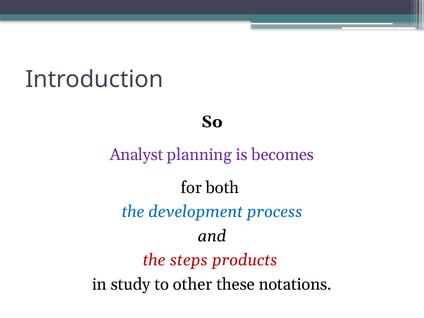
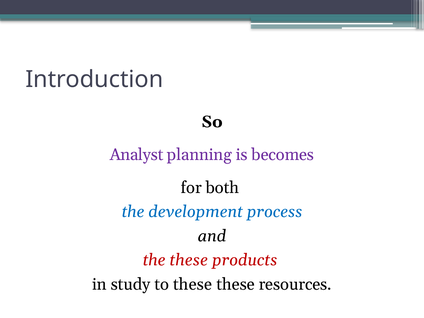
the steps: steps -> these
to other: other -> these
notations: notations -> resources
